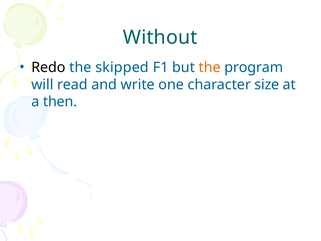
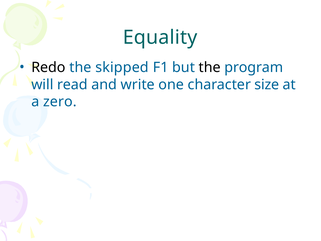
Without: Without -> Equality
the at (210, 67) colour: orange -> black
then: then -> zero
